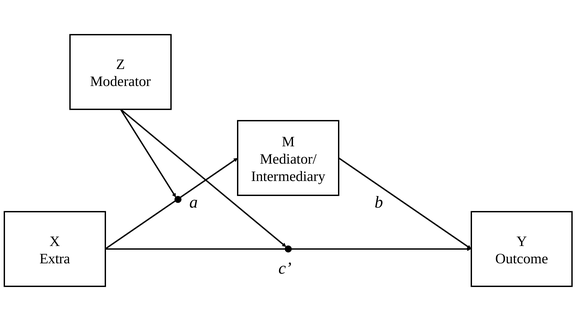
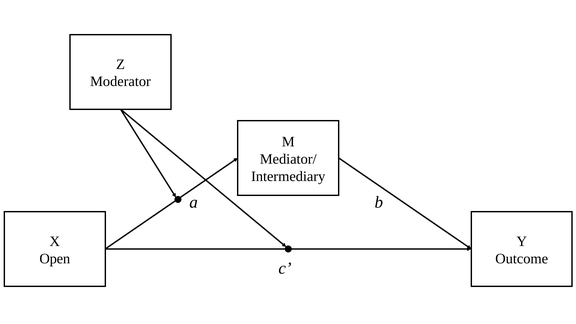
Extra: Extra -> Open
